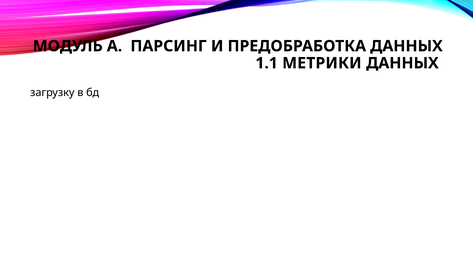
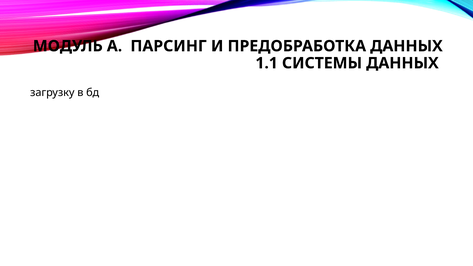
МЕТРИКИ: МЕТРИКИ -> СИСТЕМЫ
